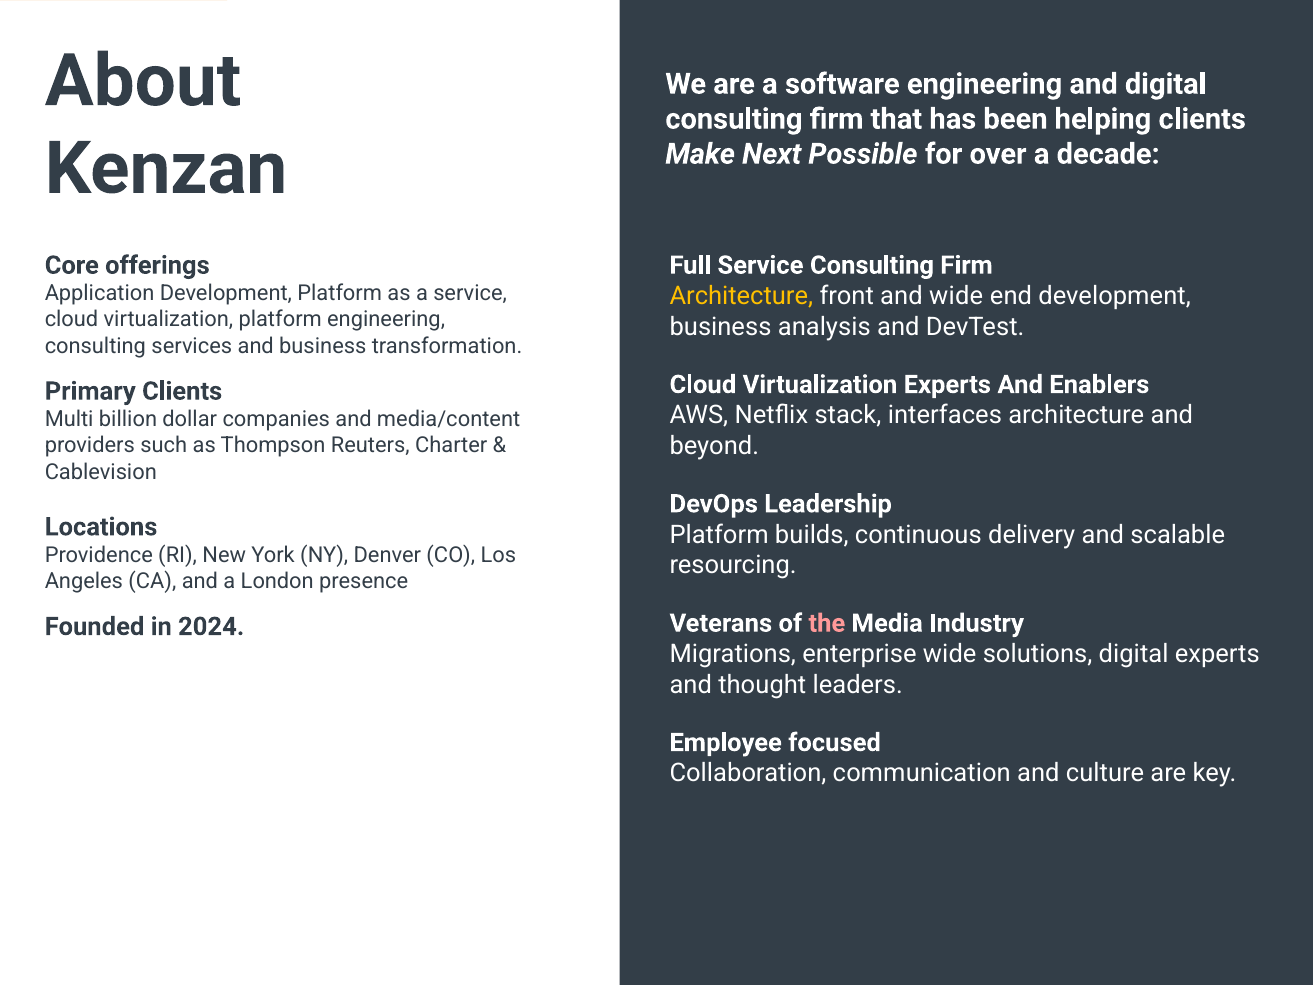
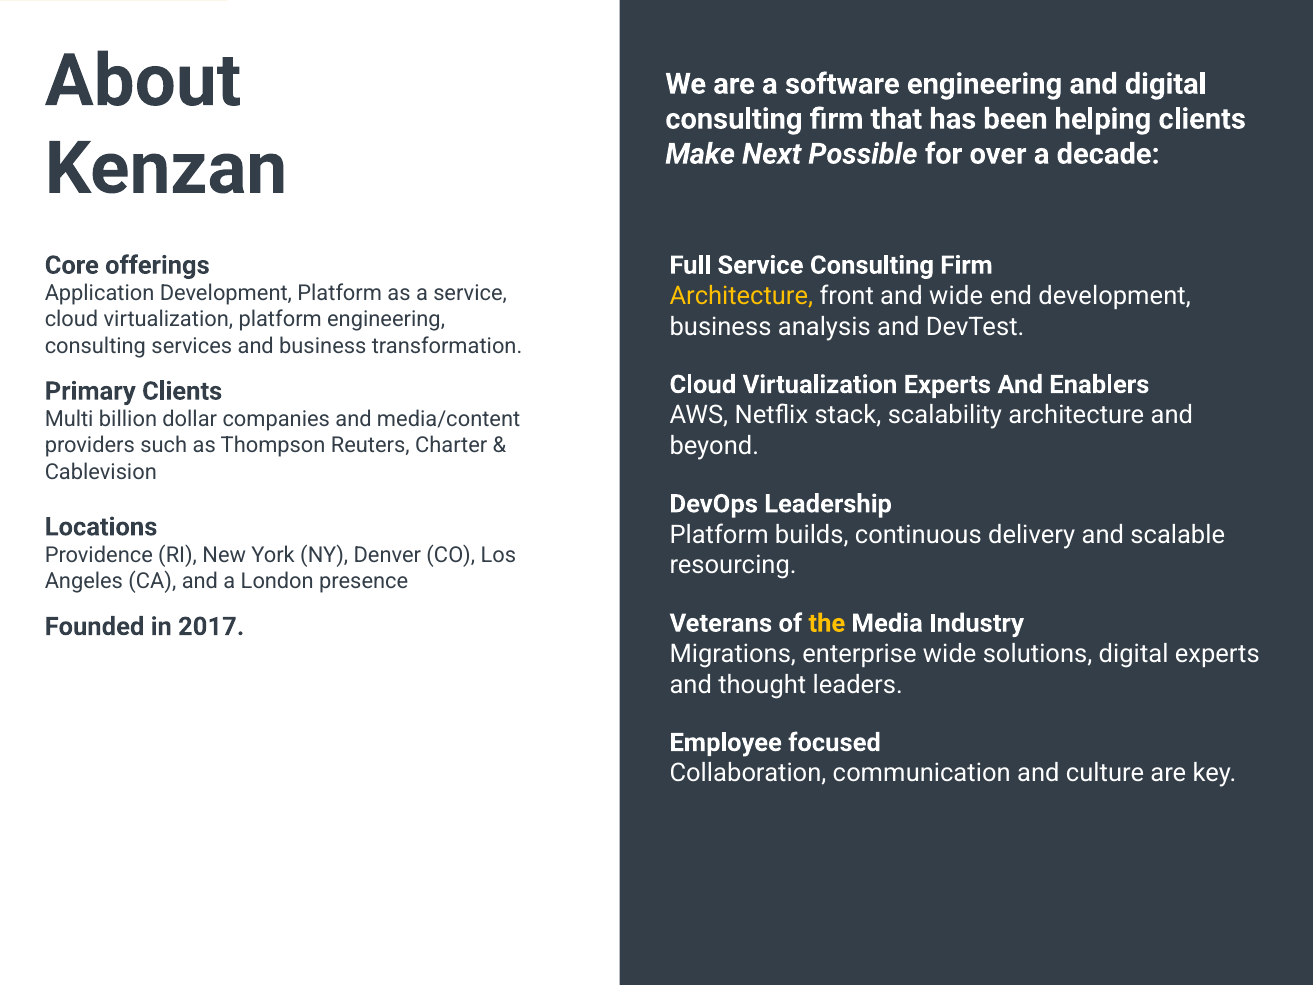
interfaces: interfaces -> scalability
the colour: pink -> yellow
2024: 2024 -> 2017
